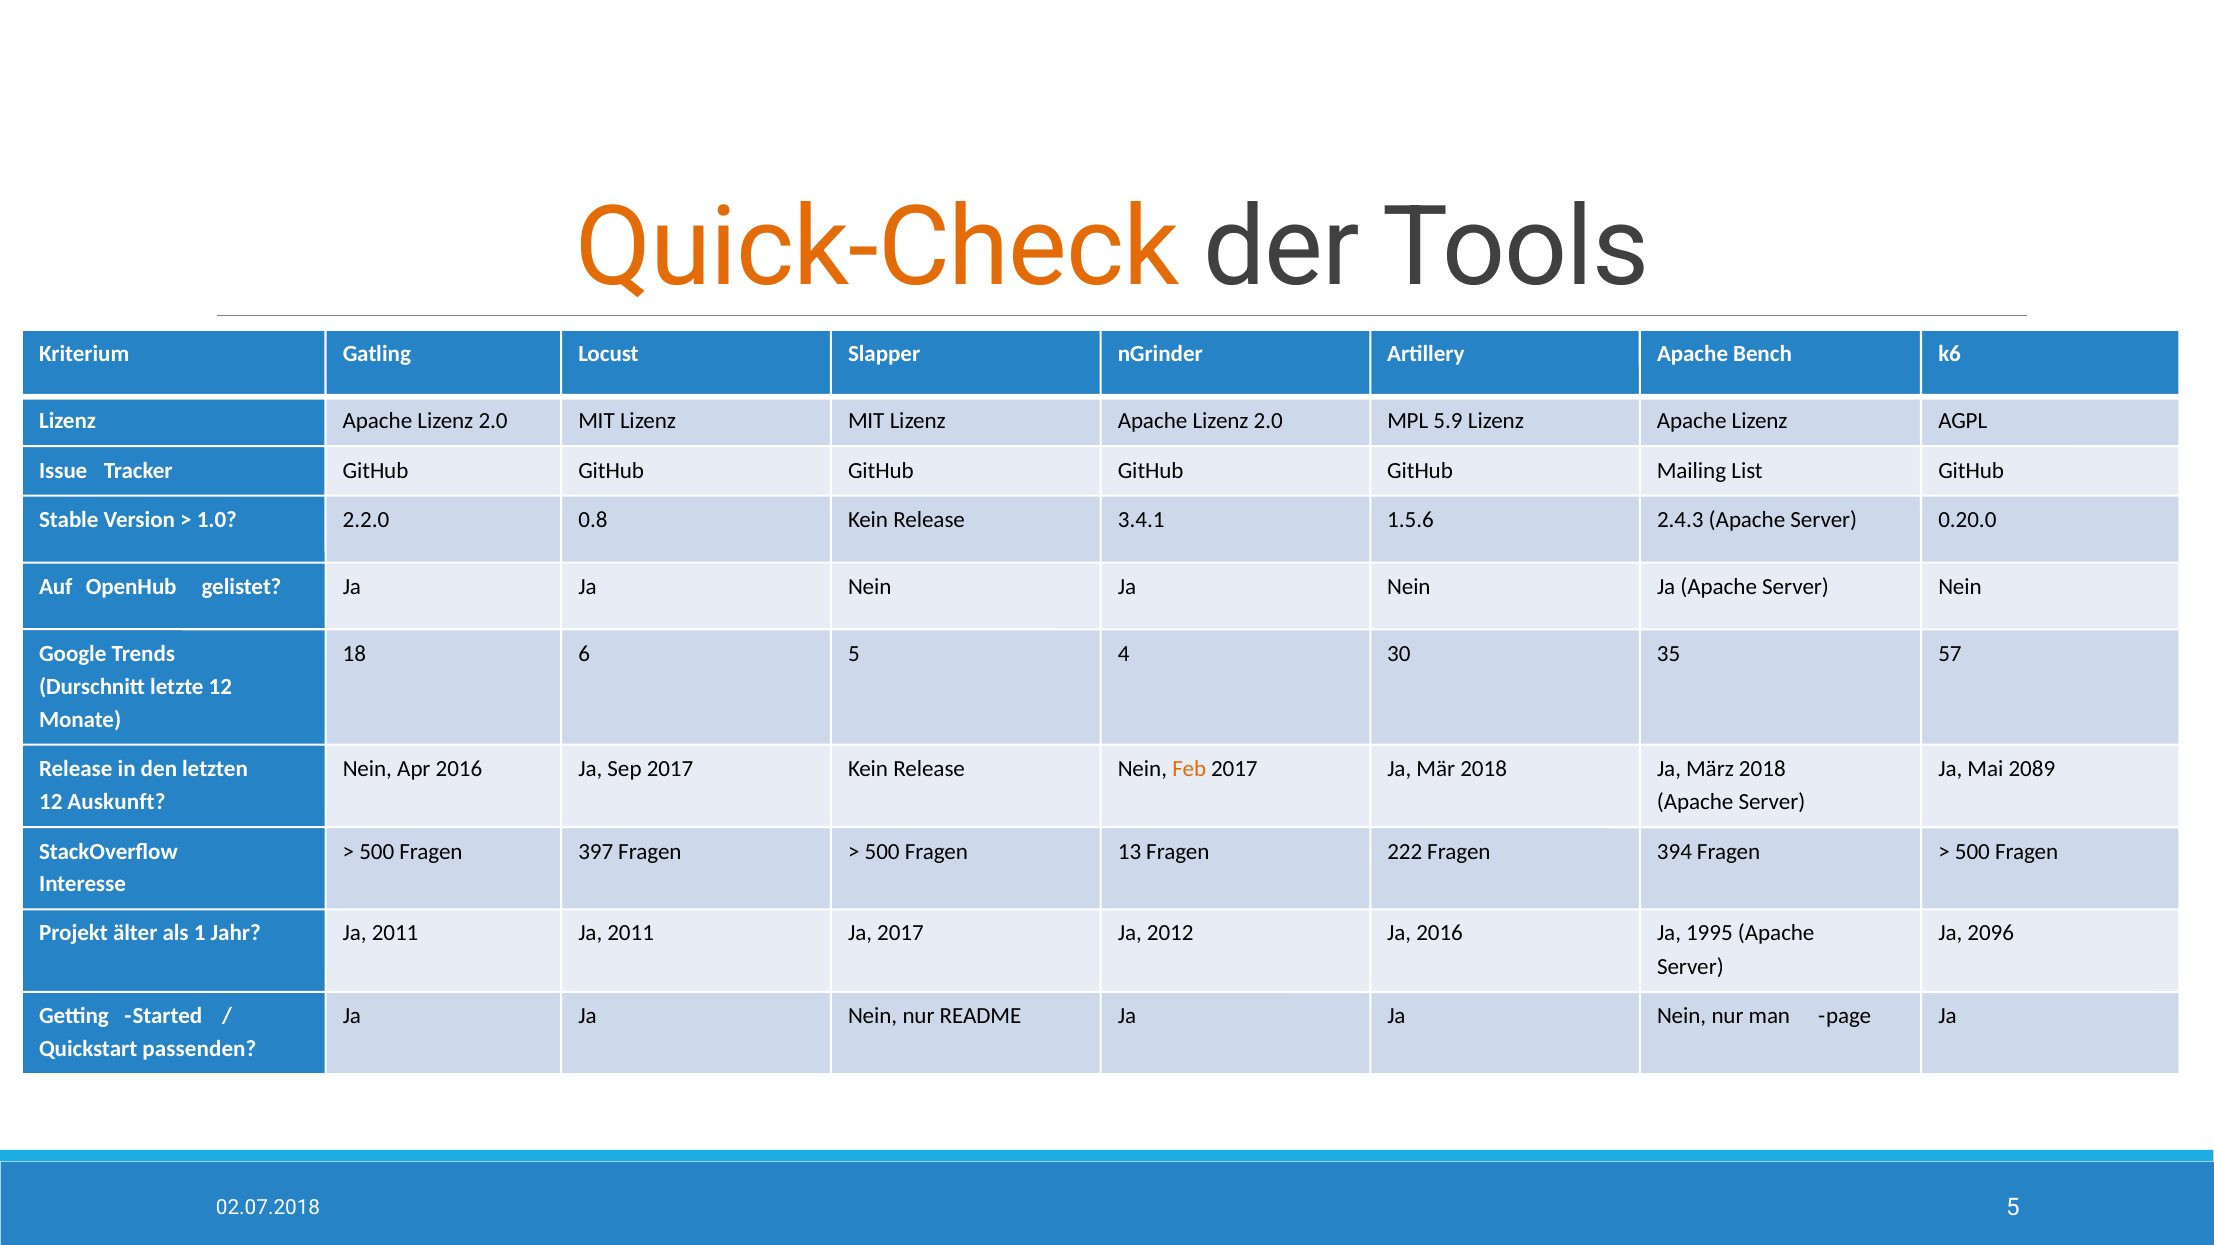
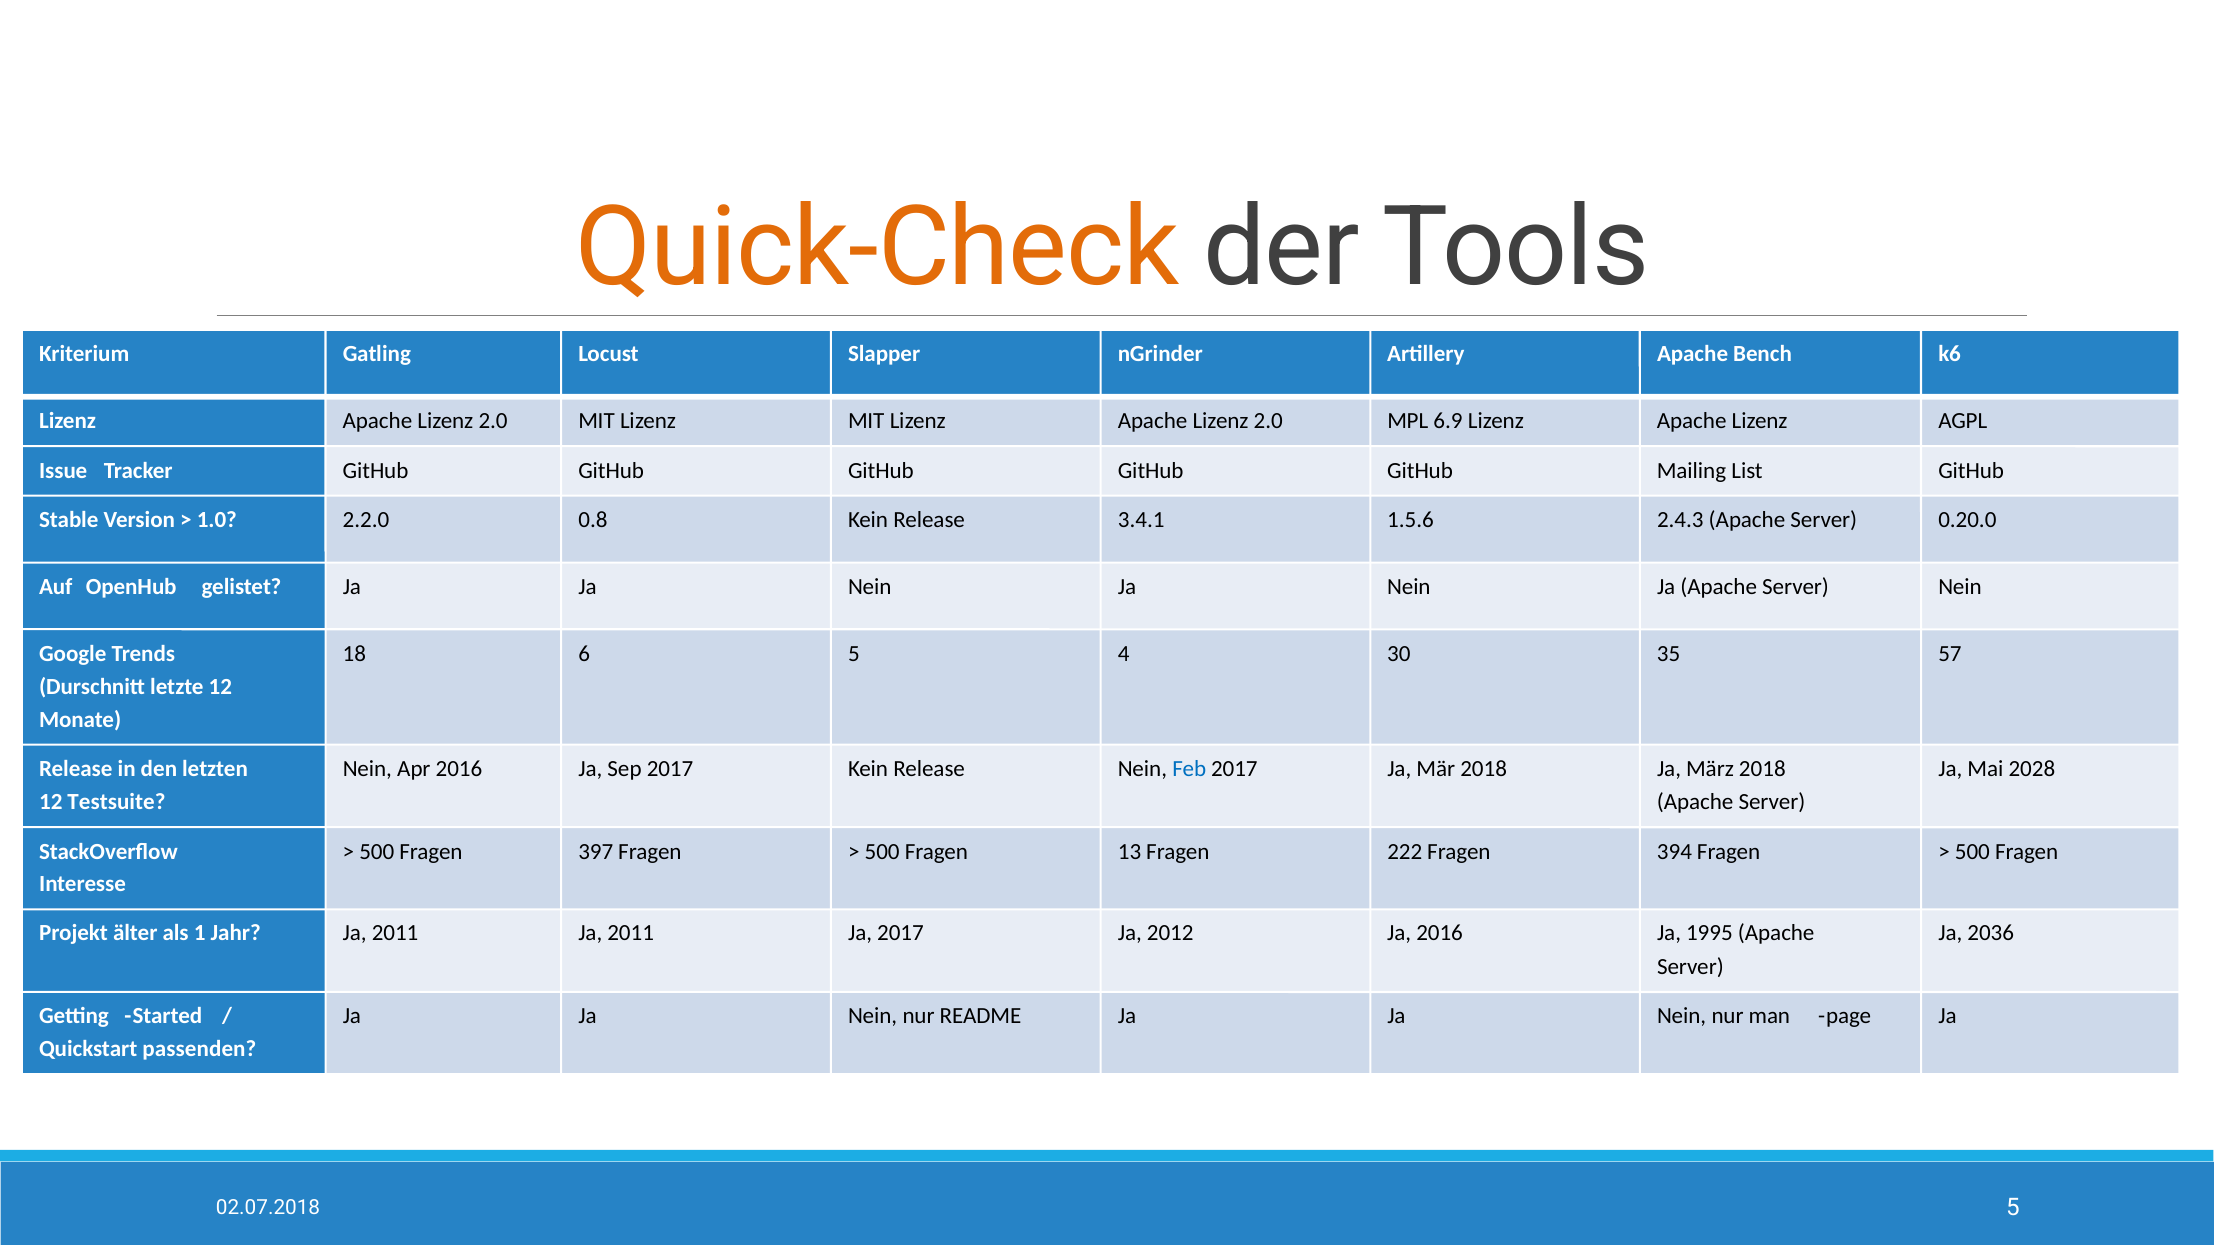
5.9: 5.9 -> 6.9
Feb colour: orange -> blue
2089: 2089 -> 2028
Auskunft: Auskunft -> Testsuite
2096: 2096 -> 2036
